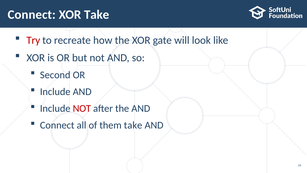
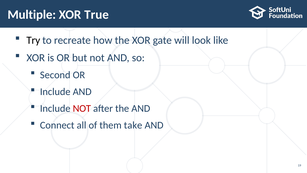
Connect at (32, 15): Connect -> Multiple
XOR Take: Take -> True
Try colour: red -> black
